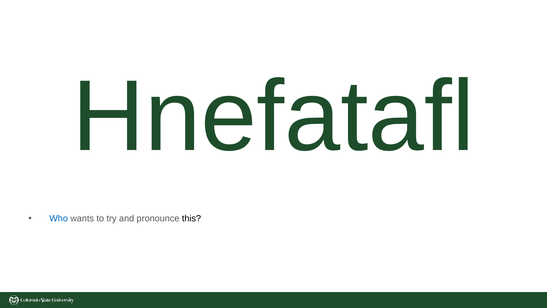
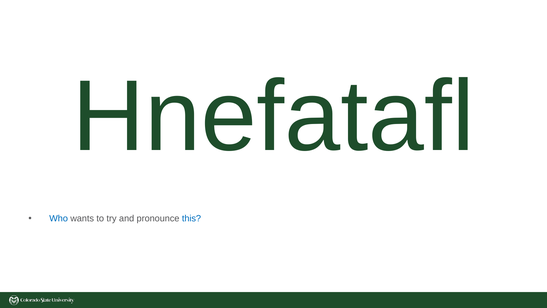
this colour: black -> blue
